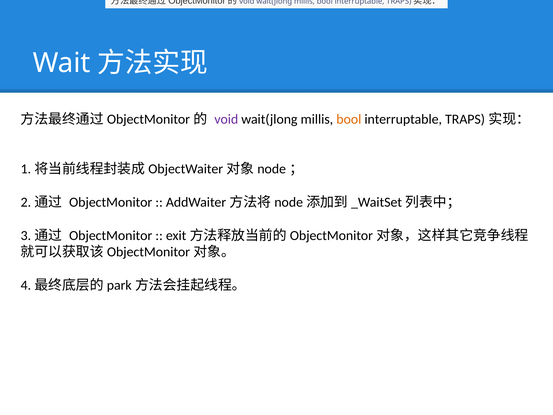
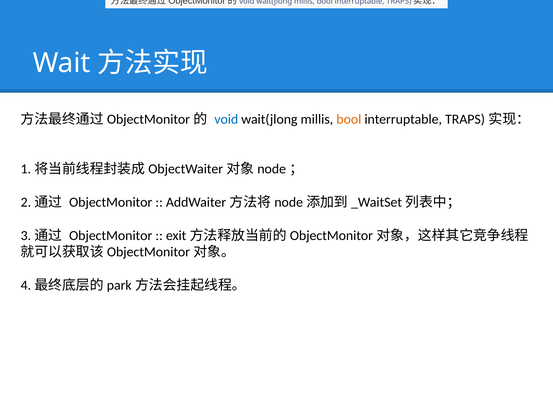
void at (226, 119) colour: purple -> blue
